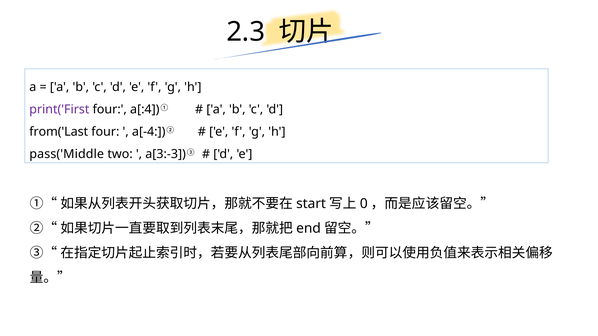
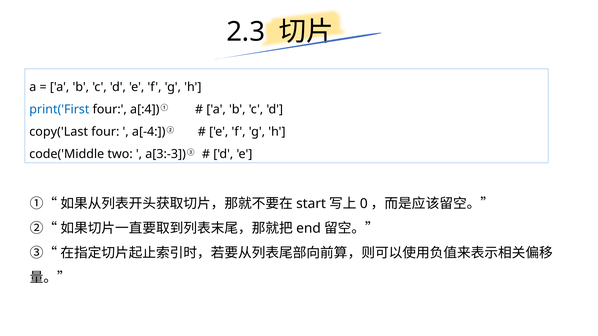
print('First colour: purple -> blue
from('Last: from('Last -> copy('Last
pass('Middle: pass('Middle -> code('Middle
